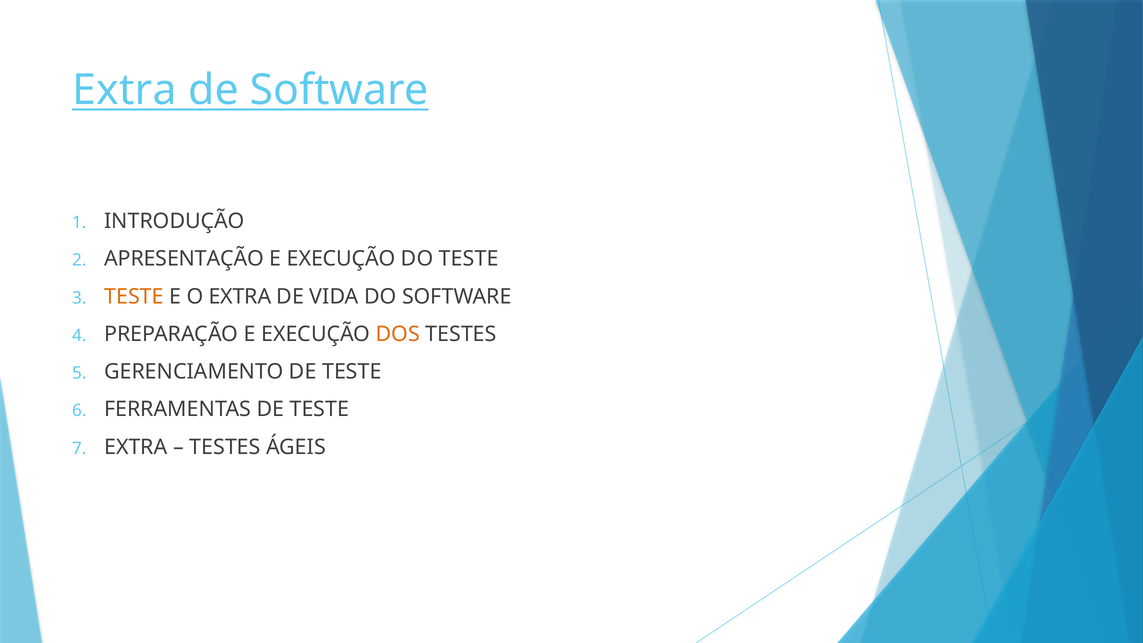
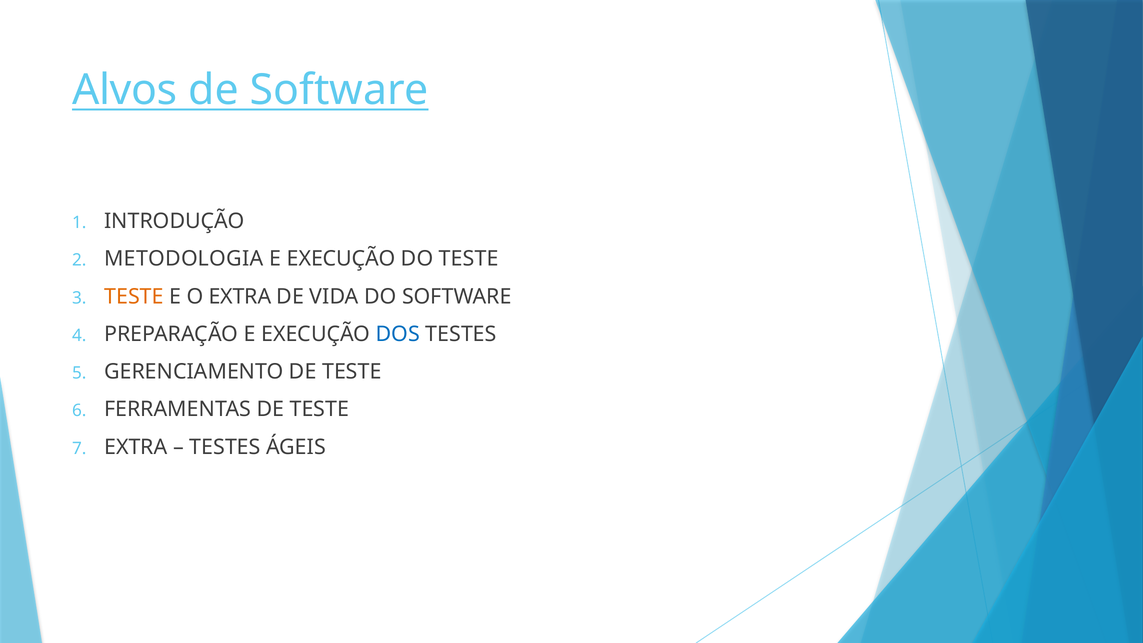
Extra at (124, 90): Extra -> Alvos
APRESENTAÇÃO: APRESENTAÇÃO -> METODOLOGIA
DOS colour: orange -> blue
